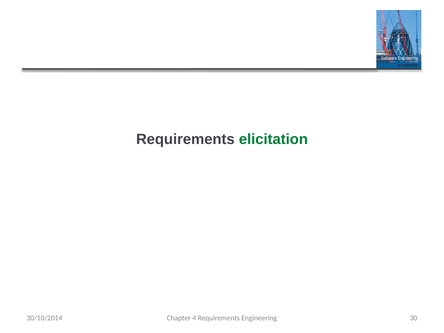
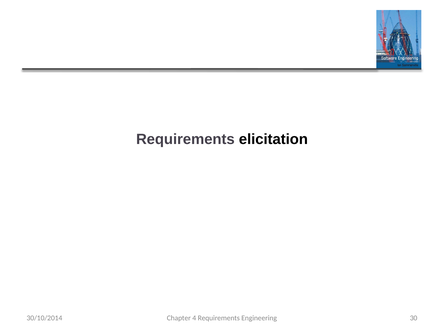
elicitation colour: green -> black
